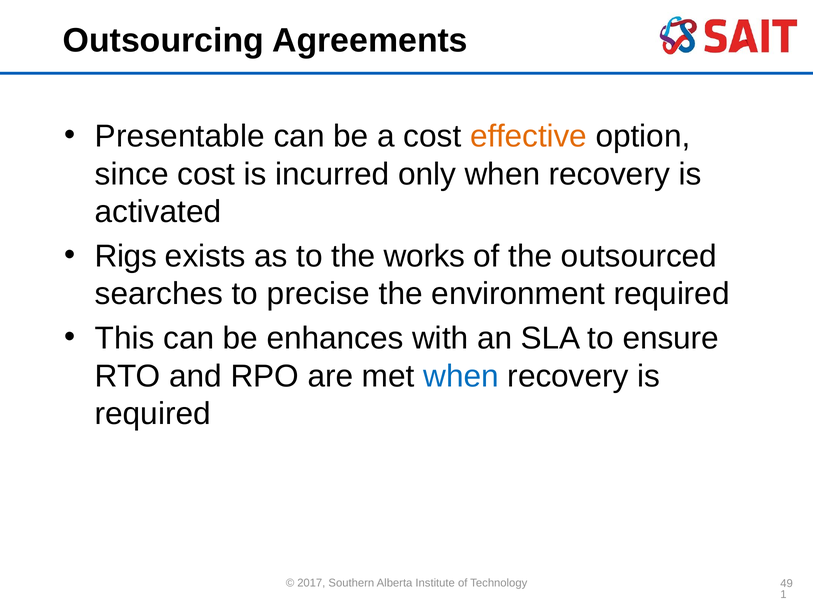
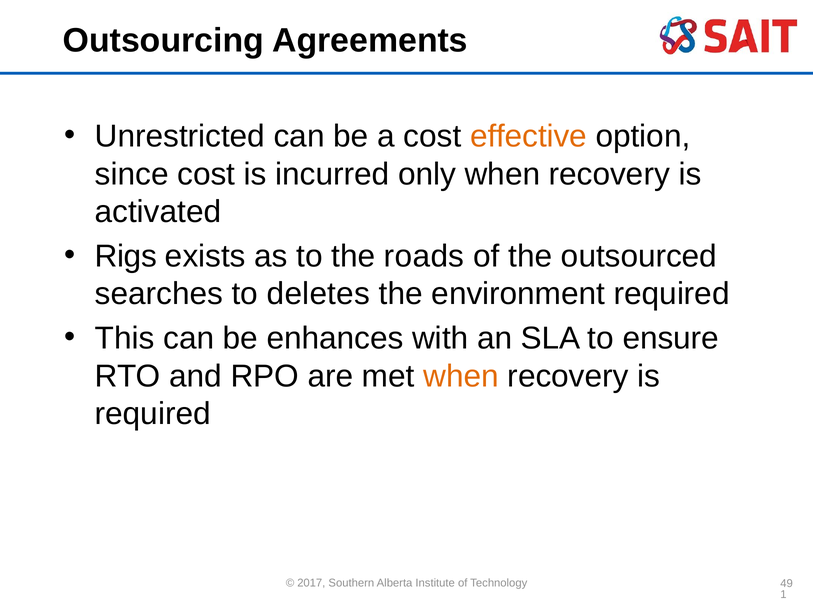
Presentable: Presentable -> Unrestricted
works: works -> roads
precise: precise -> deletes
when at (461, 376) colour: blue -> orange
